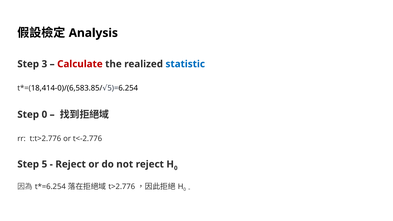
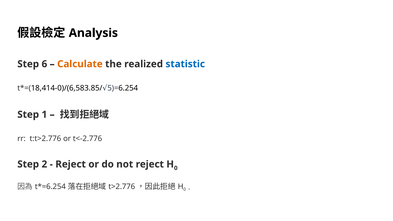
3: 3 -> 6
Calculate colour: red -> orange
Step 0: 0 -> 1
5: 5 -> 2
